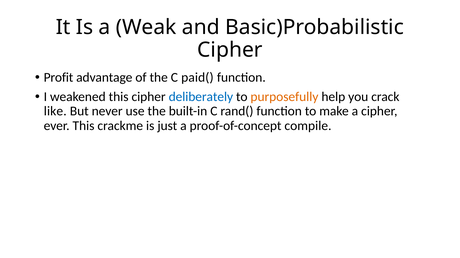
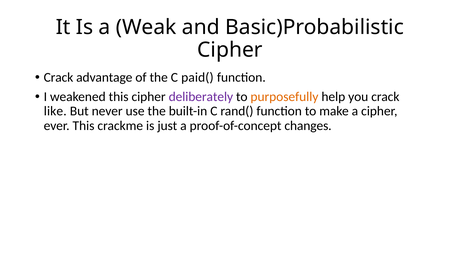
Profit at (58, 78): Profit -> Crack
deliberately colour: blue -> purple
compile: compile -> changes
